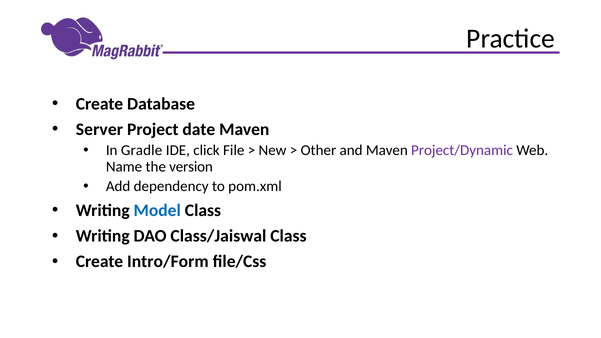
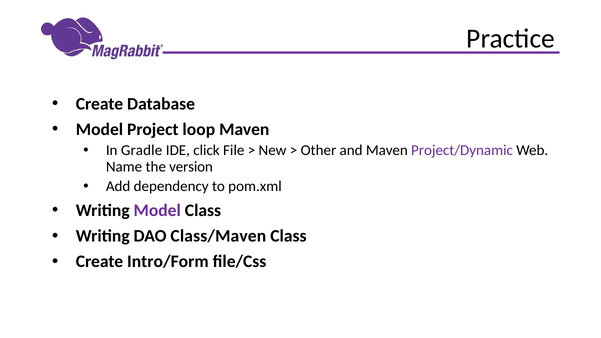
Server at (99, 129): Server -> Model
date: date -> loop
Model at (157, 210) colour: blue -> purple
Class/Jaiswal: Class/Jaiswal -> Class/Maven
